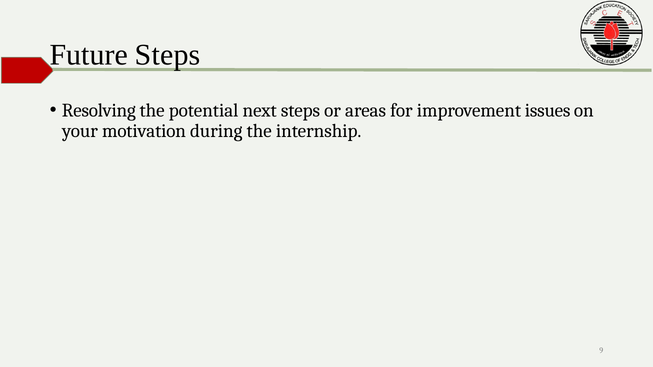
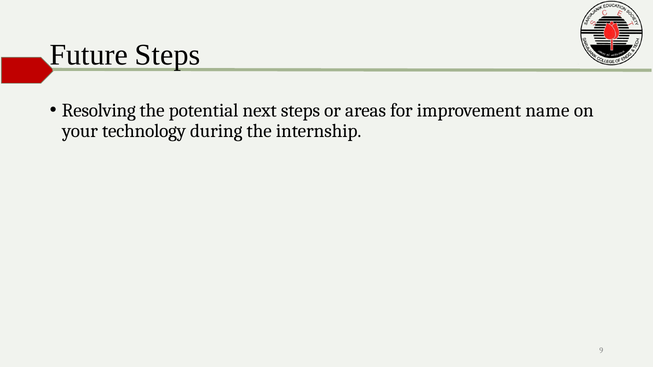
issues: issues -> name
motivation: motivation -> technology
